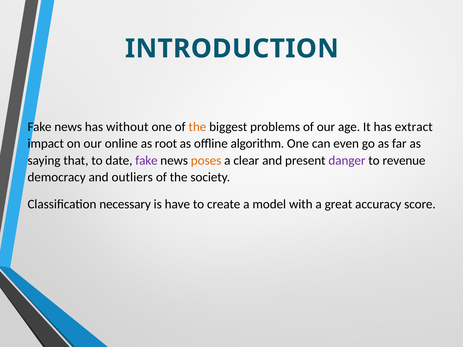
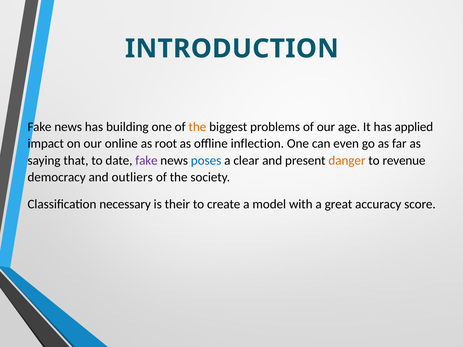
without: without -> building
extract: extract -> applied
algorithm: algorithm -> inflection
poses colour: orange -> blue
danger colour: purple -> orange
have: have -> their
